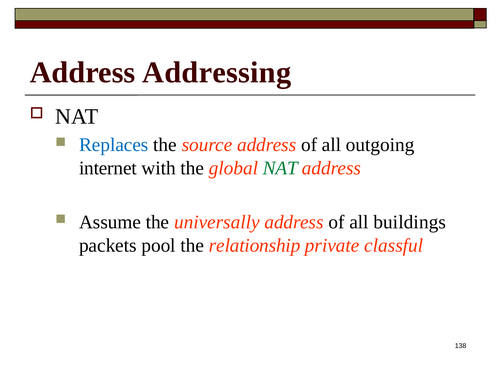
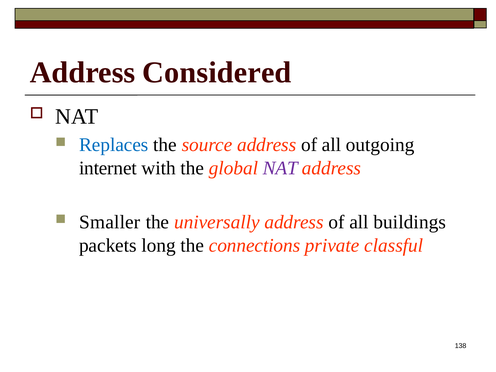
Addressing: Addressing -> Considered
NAT at (280, 168) colour: green -> purple
Assume: Assume -> Smaller
pool: pool -> long
relationship: relationship -> connections
